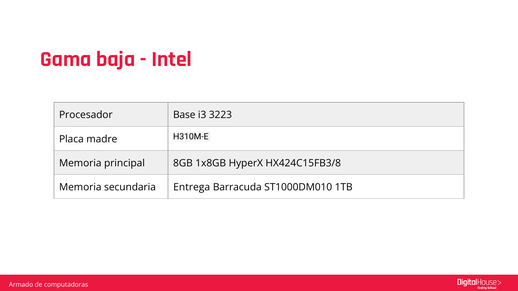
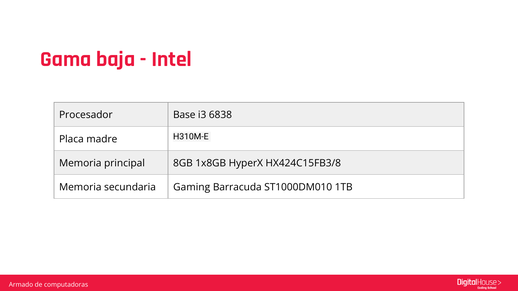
3223: 3223 -> 6838
Entrega: Entrega -> Gaming
